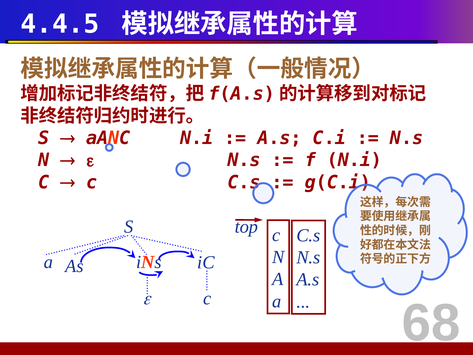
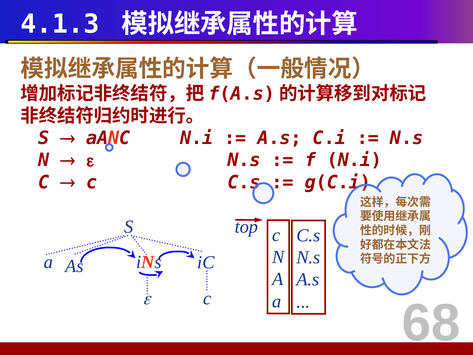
4.4.5: 4.4.5 -> 4.1.3
